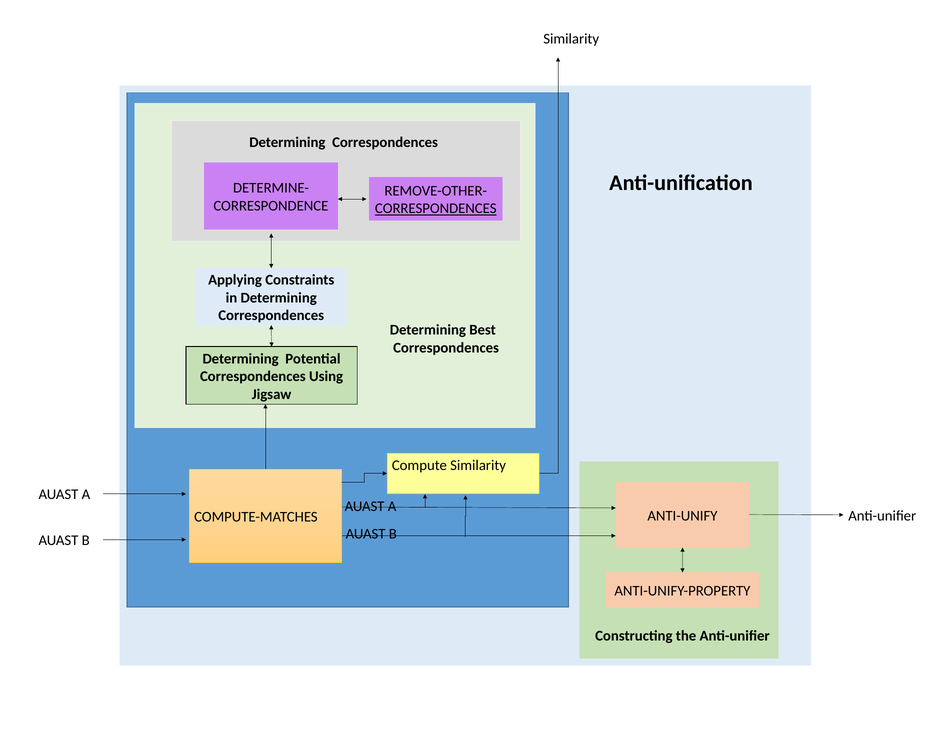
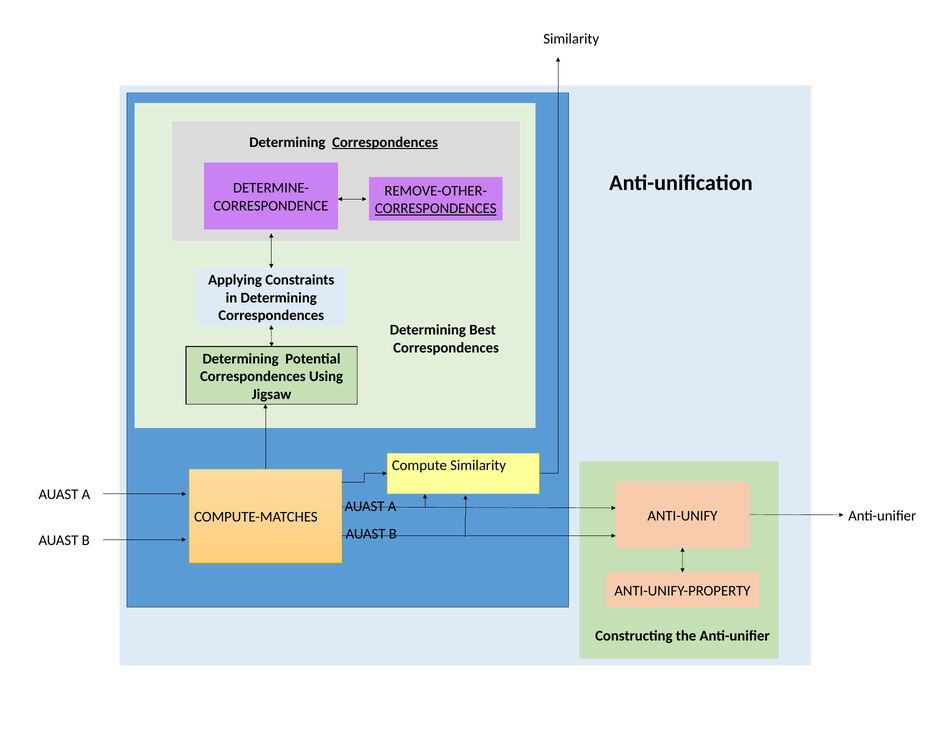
Correspondences at (385, 142) underline: none -> present
